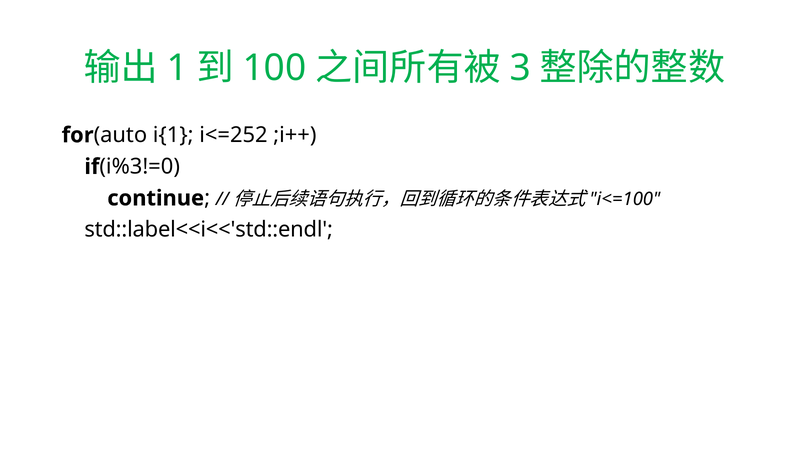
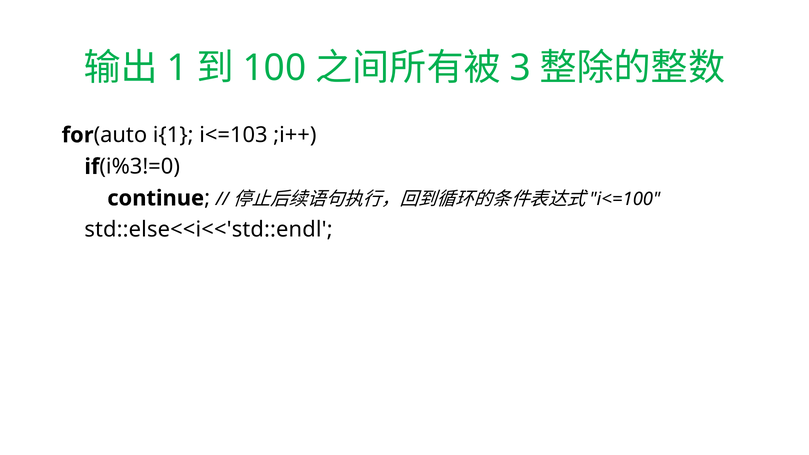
i<=252: i<=252 -> i<=103
std::label<<i<<'std::endl: std::label<<i<<'std::endl -> std::else<<i<<'std::endl
